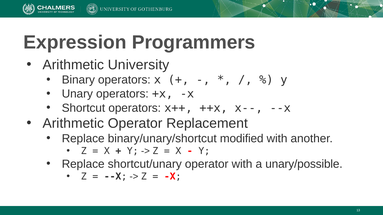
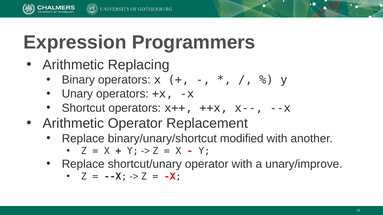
University: University -> Replacing
unary/possible: unary/possible -> unary/improve
